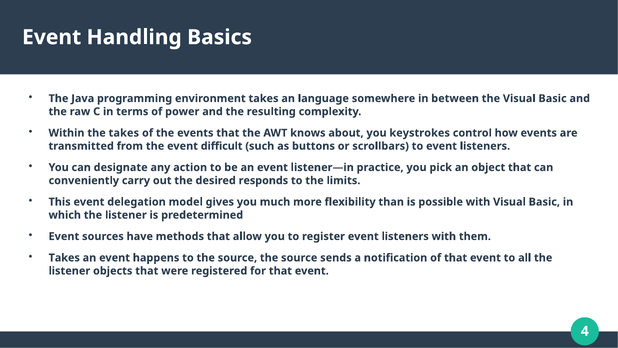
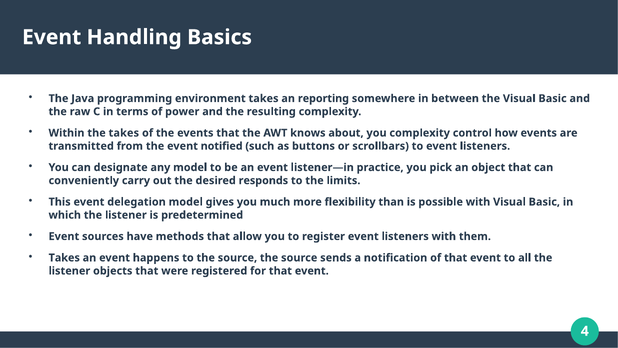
language: language -> reporting
you keystrokes: keystrokes -> complexity
difficult: difficult -> notified
any action: action -> model
